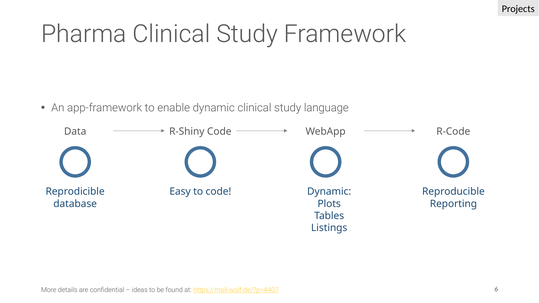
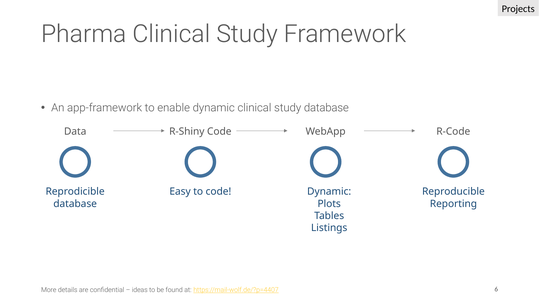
study language: language -> database
